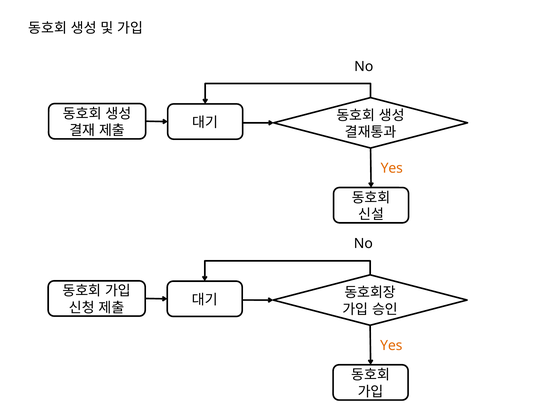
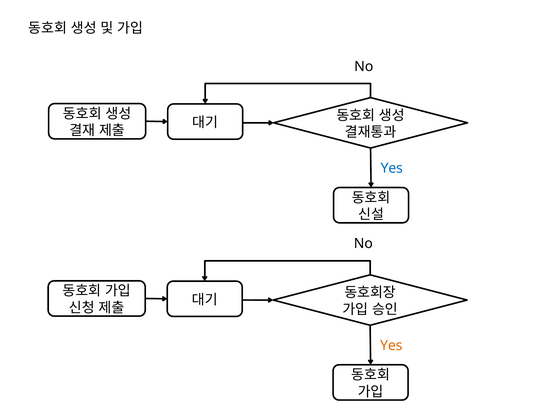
Yes at (392, 168) colour: orange -> blue
